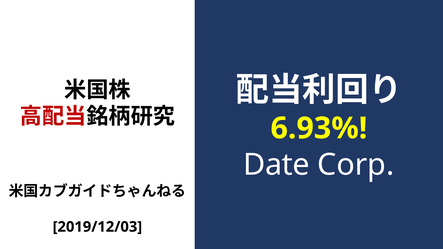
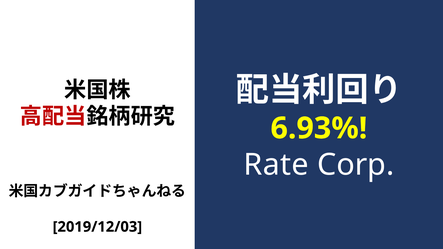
Date: Date -> Rate
